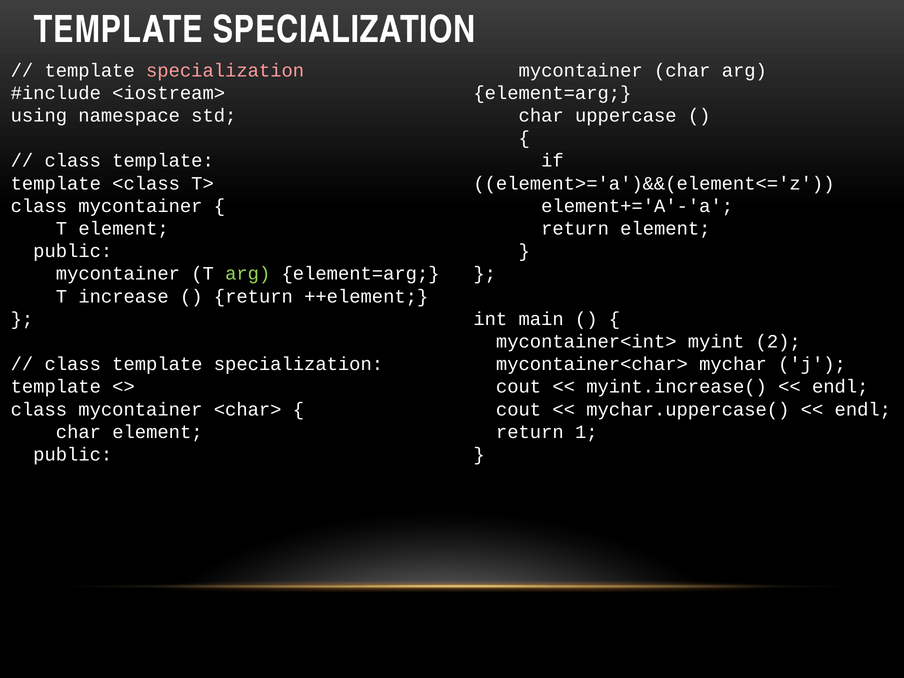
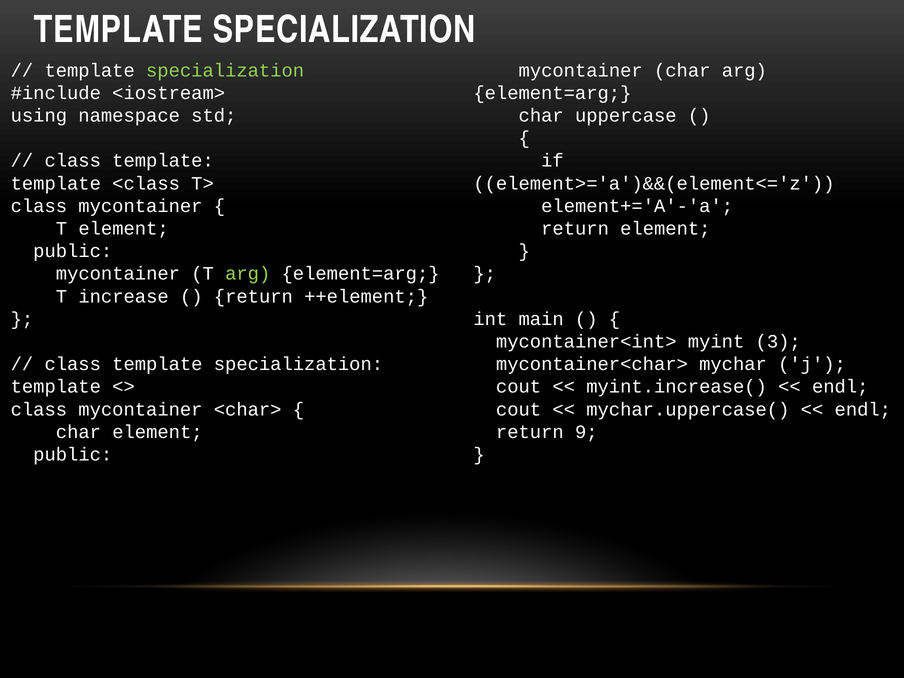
specialization at (225, 70) colour: pink -> light green
2: 2 -> 3
1: 1 -> 9
